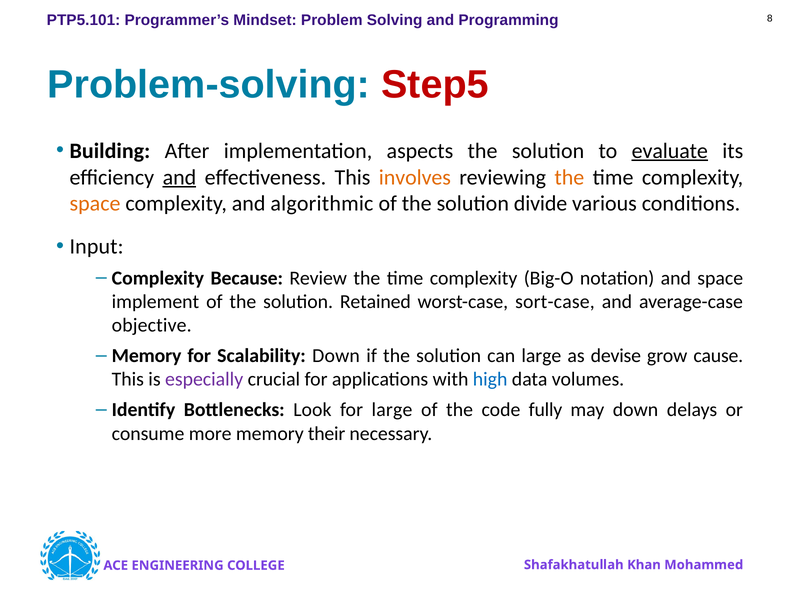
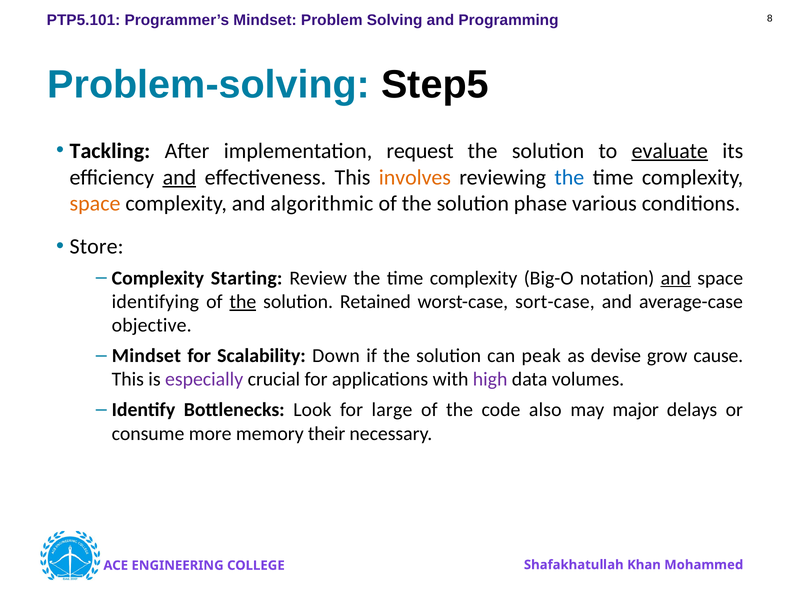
Step5 colour: red -> black
Building: Building -> Tackling
aspects: aspects -> request
the at (569, 177) colour: orange -> blue
divide: divide -> phase
Input: Input -> Store
Because: Because -> Starting
and at (676, 278) underline: none -> present
implement: implement -> identifying
the at (243, 302) underline: none -> present
Memory at (147, 356): Memory -> Mindset
can large: large -> peak
high colour: blue -> purple
fully: fully -> also
may down: down -> major
